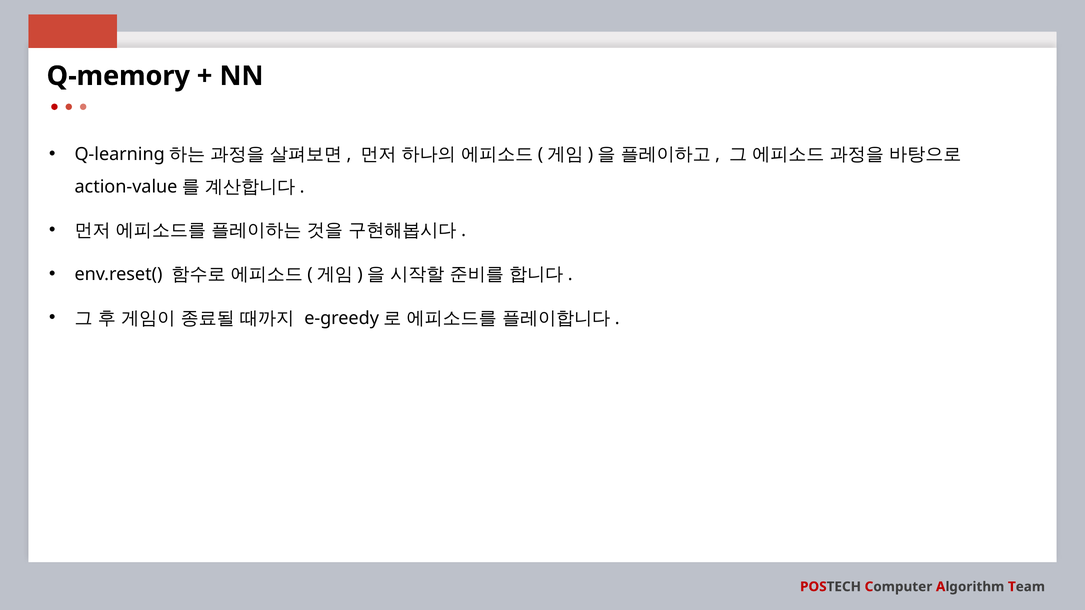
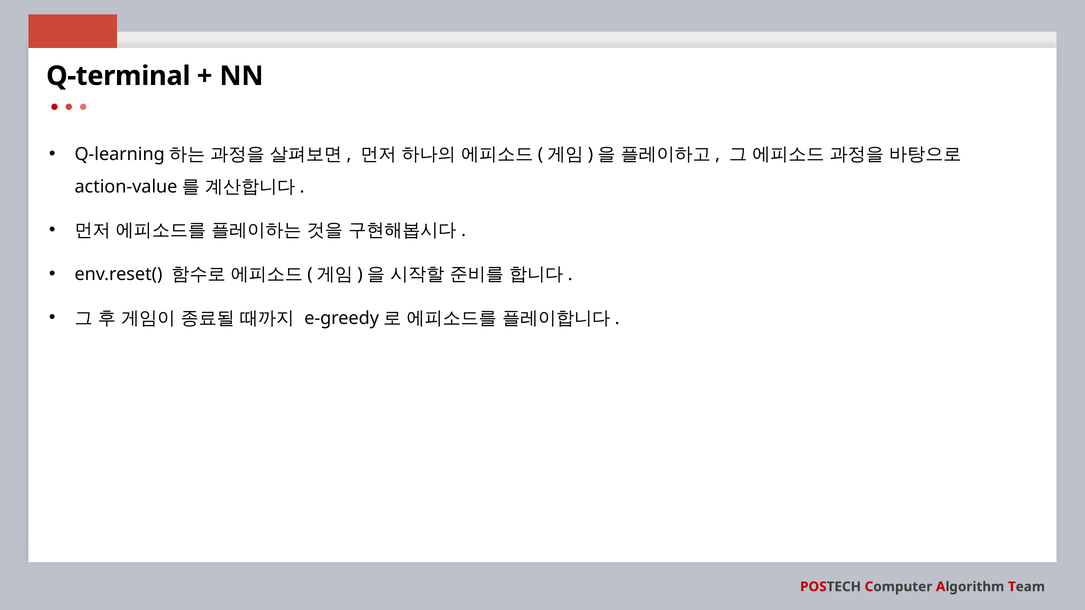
Q-memory: Q-memory -> Q-terminal
